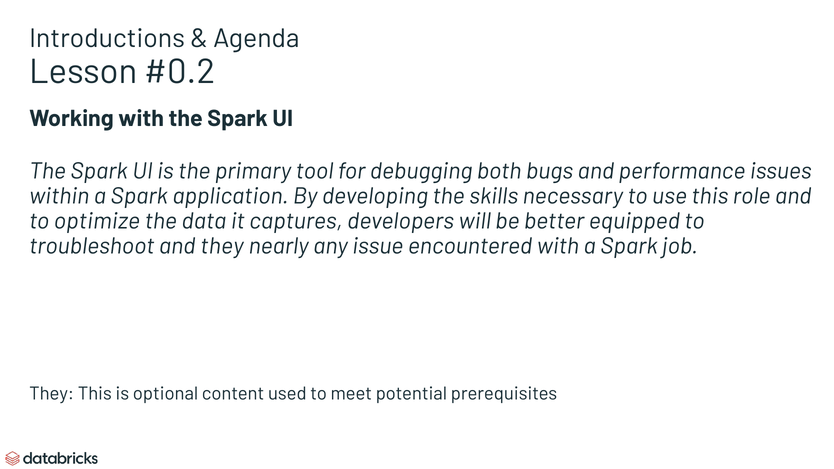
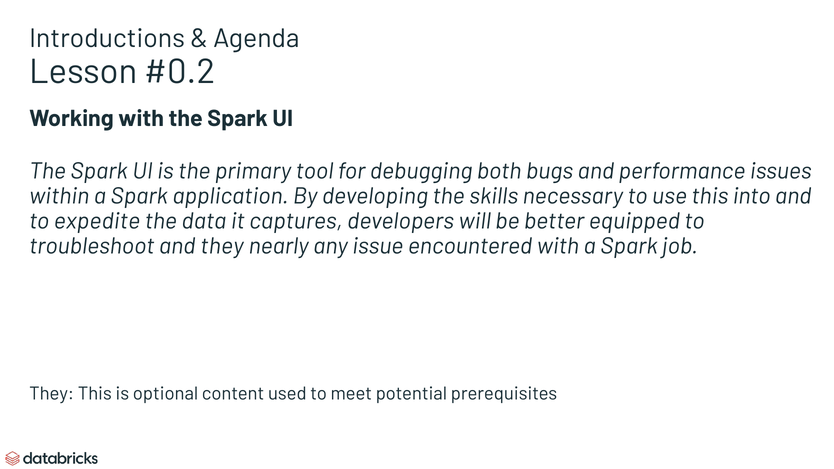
role: role -> into
optimize: optimize -> expedite
